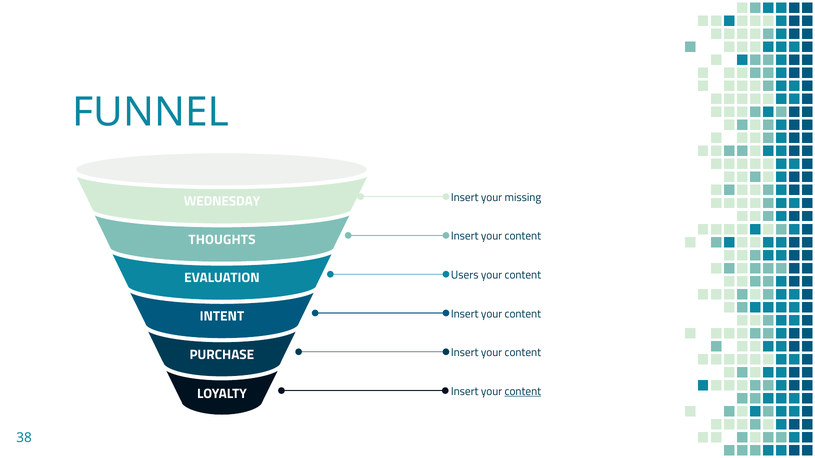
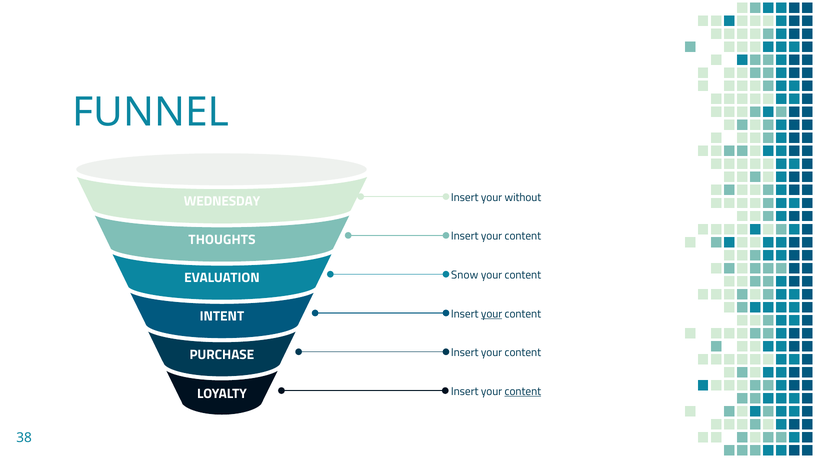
missing: missing -> without
Users: Users -> Snow
your at (492, 314) underline: none -> present
